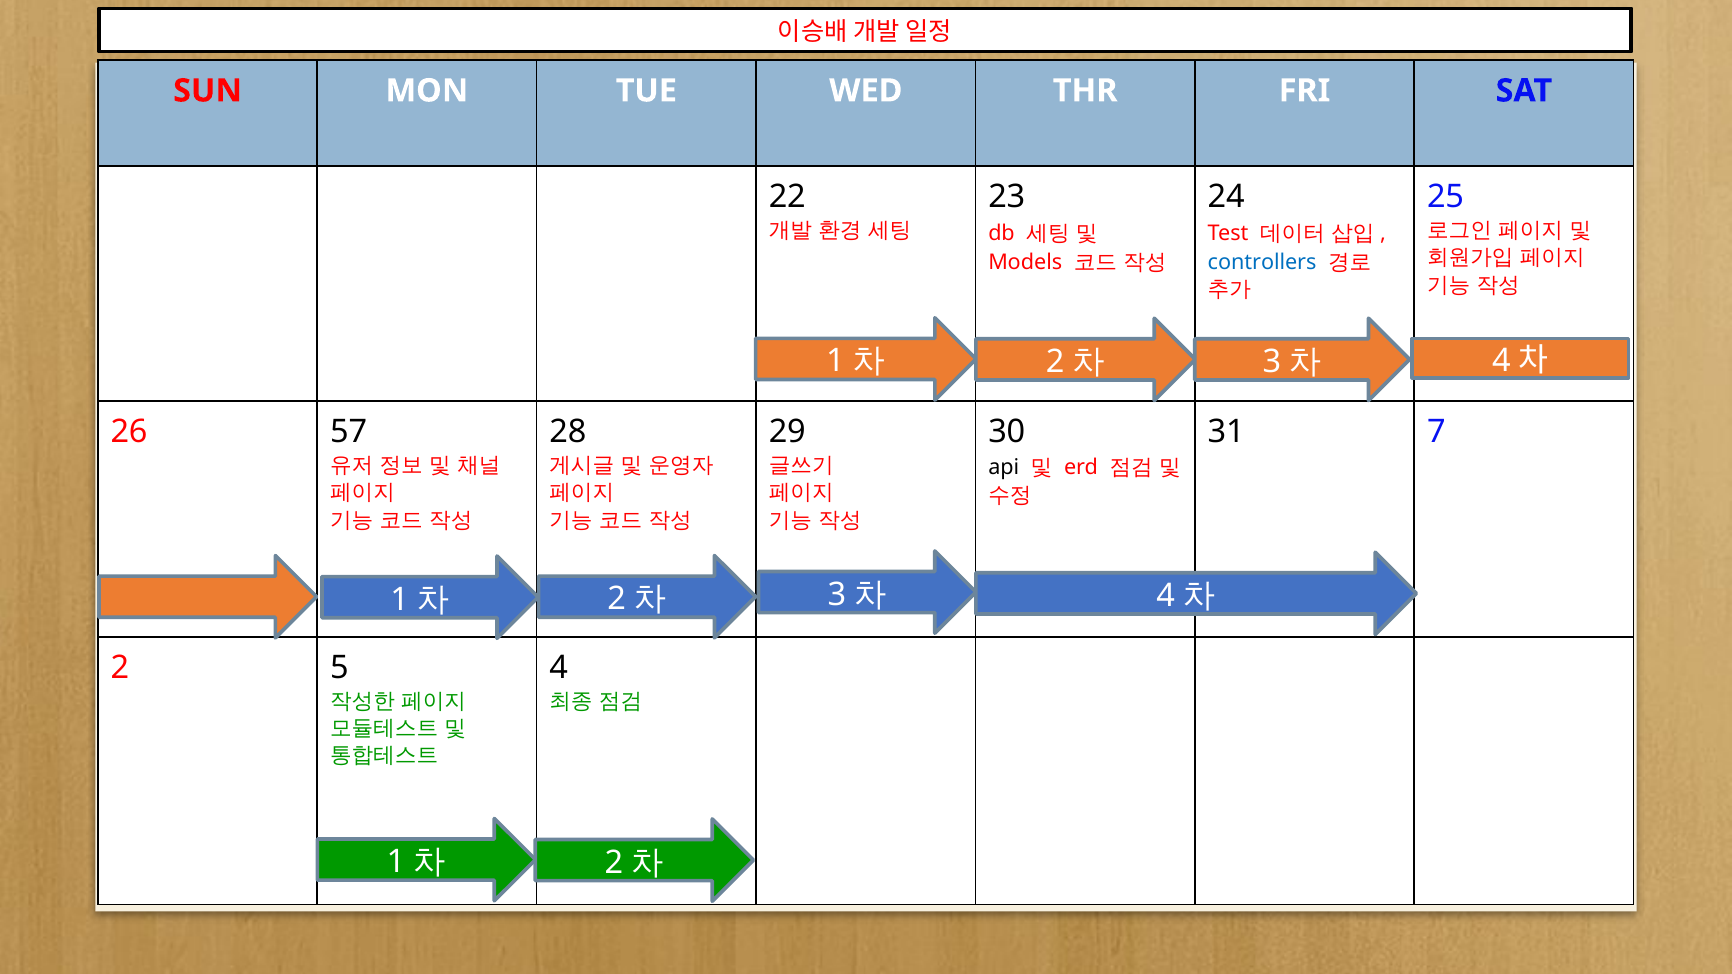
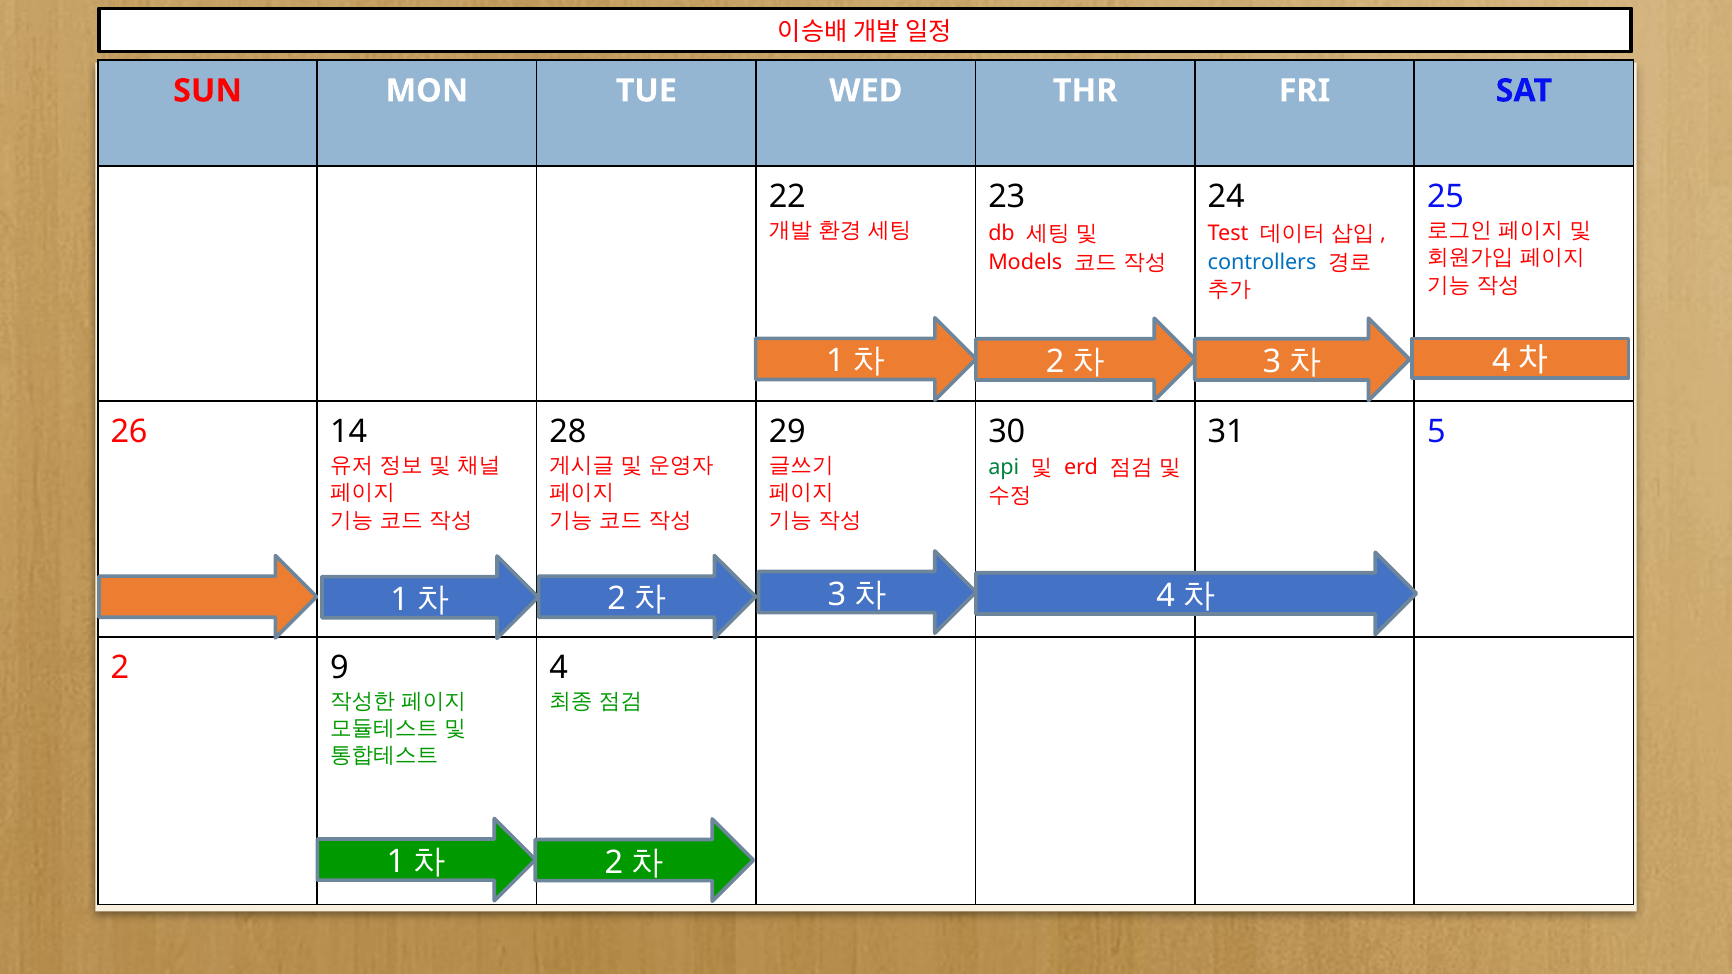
57: 57 -> 14
7: 7 -> 5
api colour: black -> green
5: 5 -> 9
